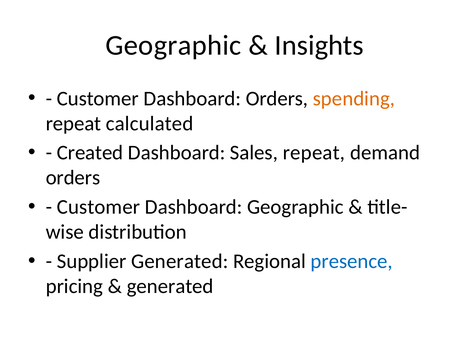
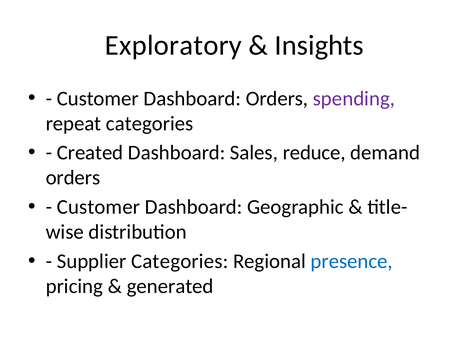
Geographic at (173, 45): Geographic -> Exploratory
spending colour: orange -> purple
repeat calculated: calculated -> categories
Sales repeat: repeat -> reduce
Supplier Generated: Generated -> Categories
